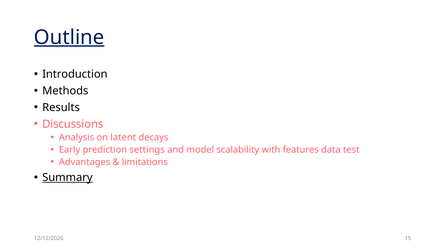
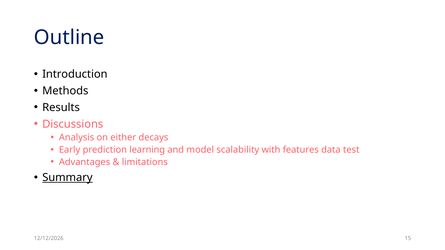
Outline underline: present -> none
latent: latent -> either
settings: settings -> learning
